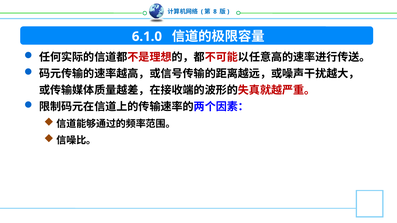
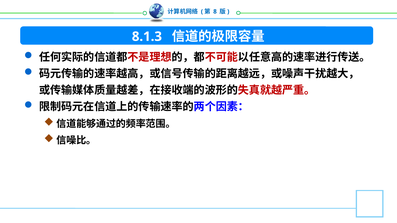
6.1.0: 6.1.0 -> 8.1.3
